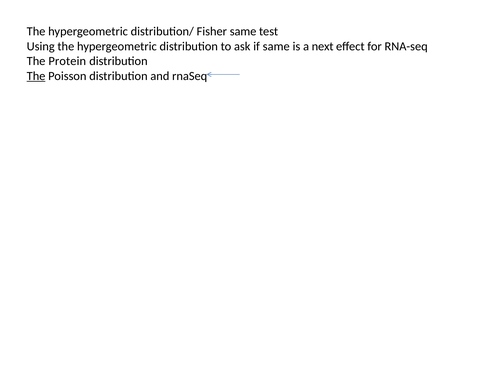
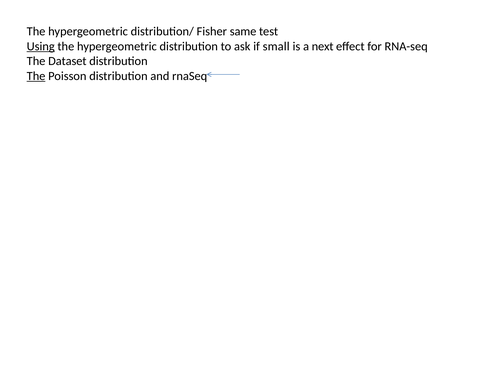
Using underline: none -> present
if same: same -> small
Protein: Protein -> Dataset
